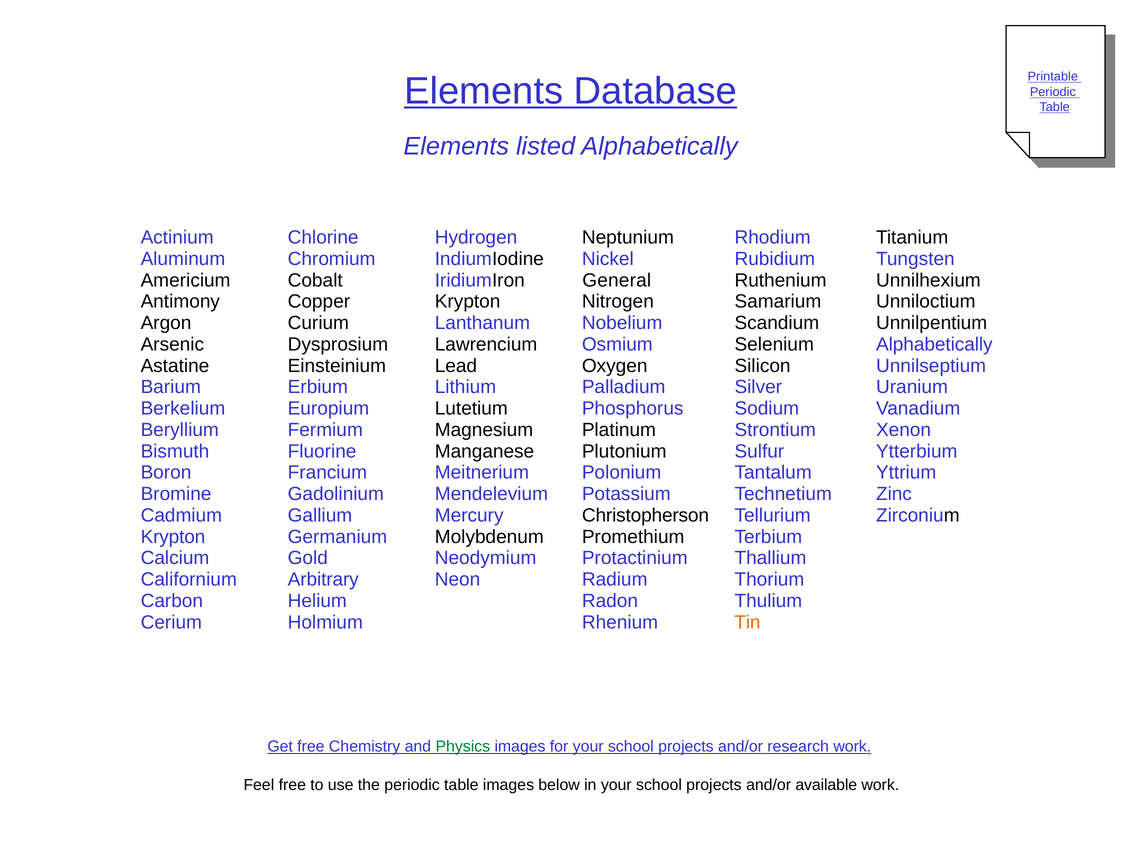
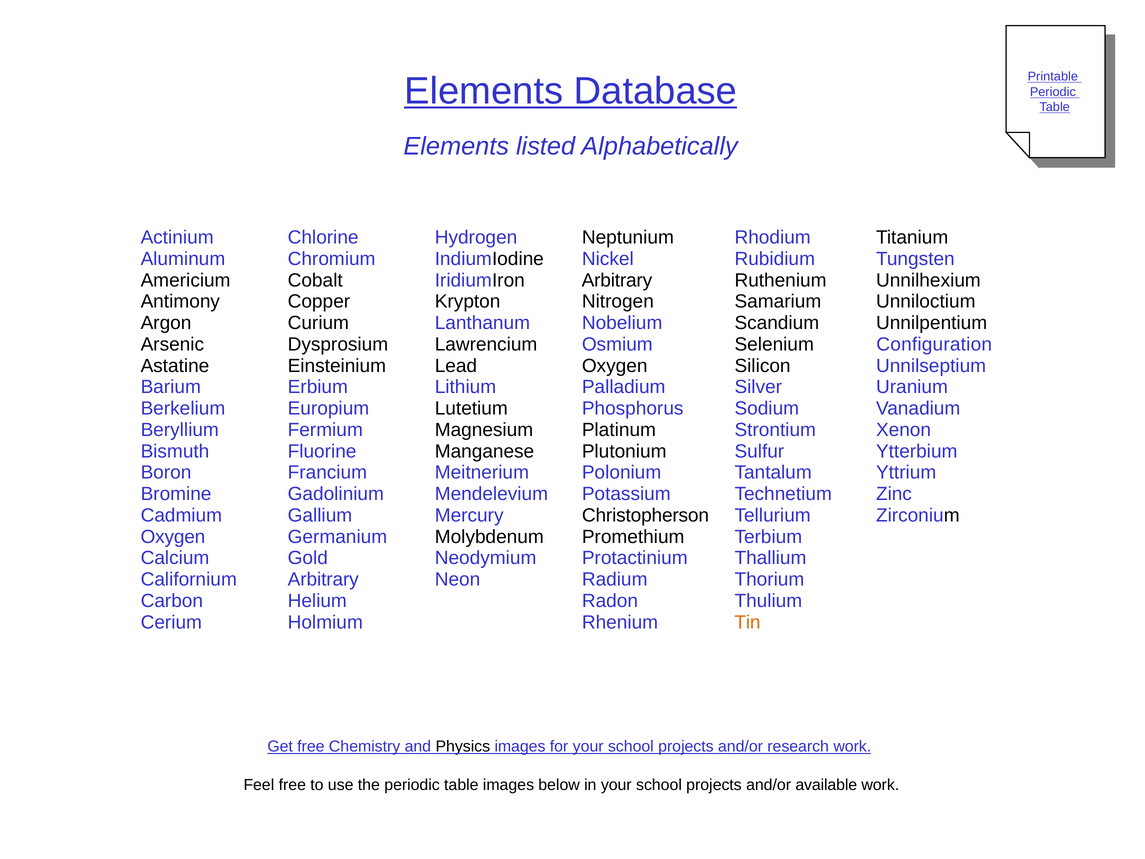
General at (617, 280): General -> Arbitrary
Alphabetically at (934, 344): Alphabetically -> Configuration
Krypton at (173, 537): Krypton -> Oxygen
Physics colour: green -> black
